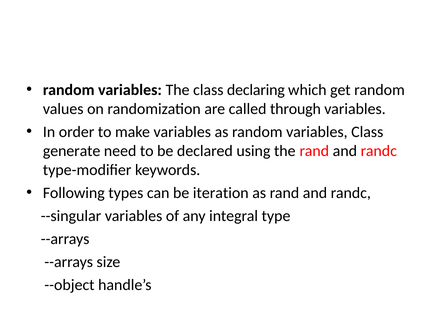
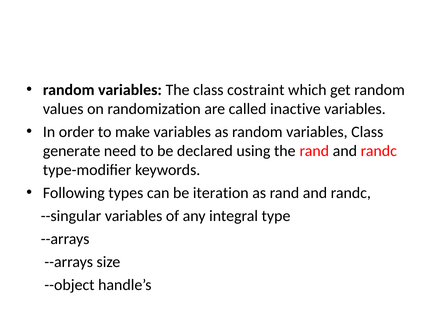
declaring: declaring -> costraint
through: through -> inactive
